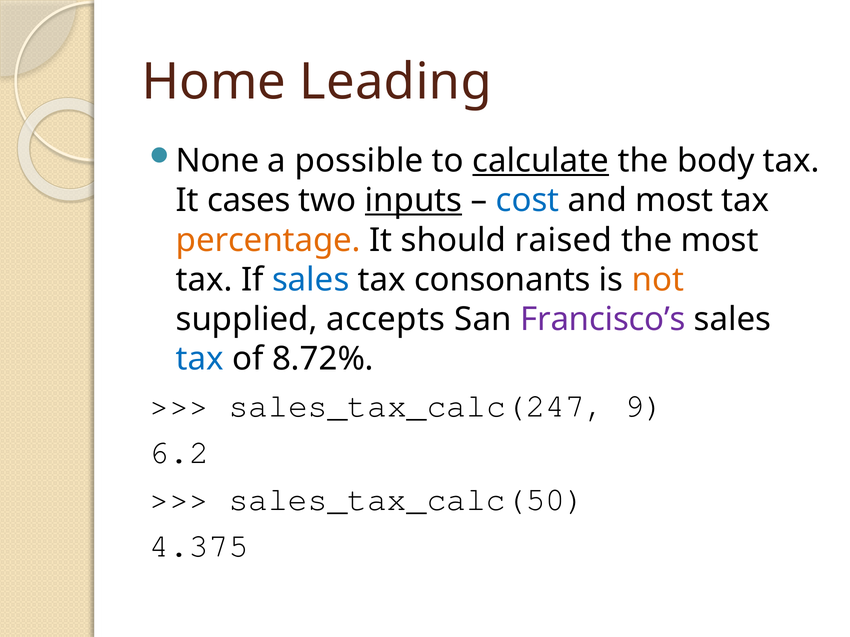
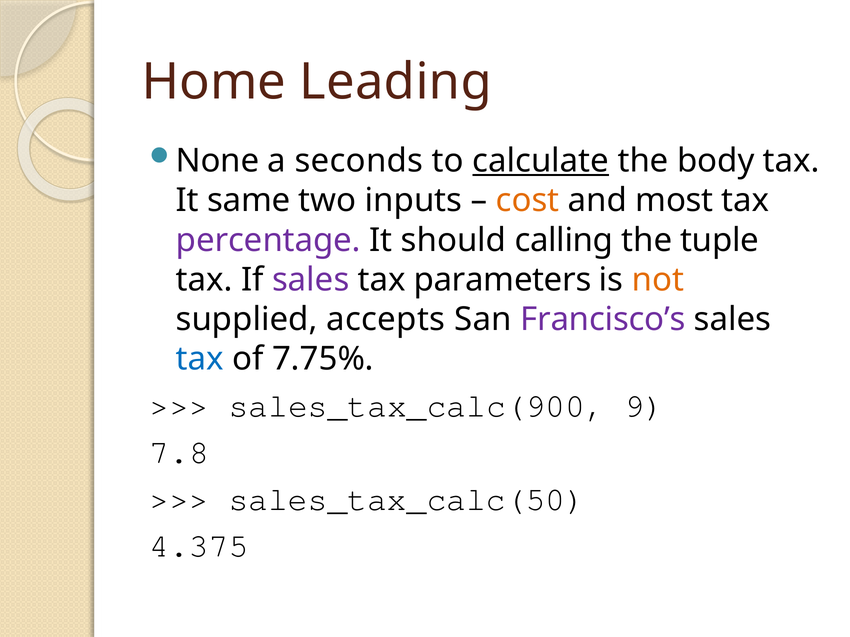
possible: possible -> seconds
cases: cases -> same
inputs underline: present -> none
cost colour: blue -> orange
percentage colour: orange -> purple
raised: raised -> calling
the most: most -> tuple
sales at (311, 280) colour: blue -> purple
consonants: consonants -> parameters
8.72%: 8.72% -> 7.75%
sales_tax_calc(247: sales_tax_calc(247 -> sales_tax_calc(900
6.2: 6.2 -> 7.8
